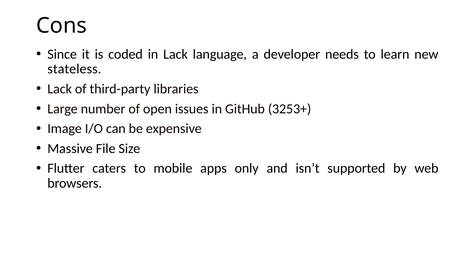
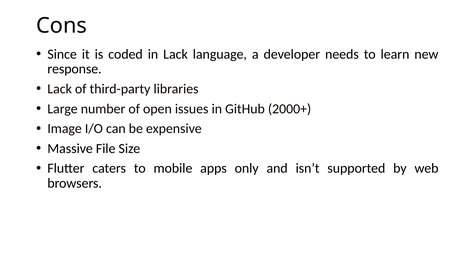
stateless: stateless -> response
3253+: 3253+ -> 2000+
